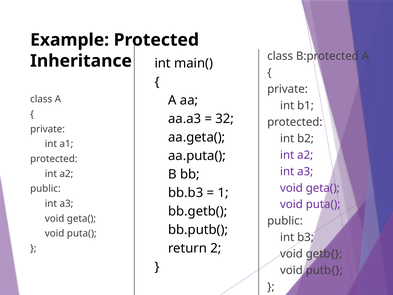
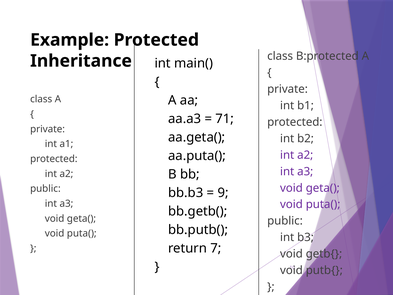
32: 32 -> 71
1: 1 -> 9
2: 2 -> 7
